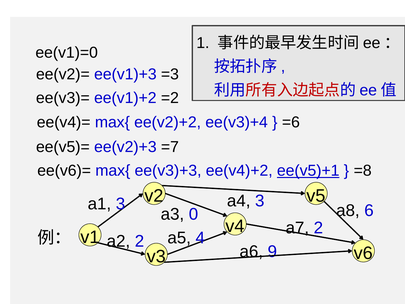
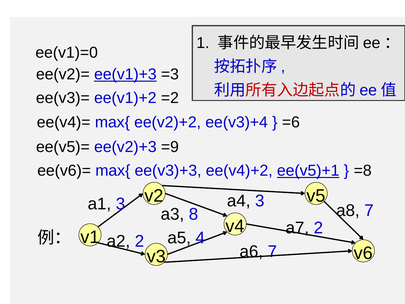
ee(v1)+3 underline: none -> present
=7: =7 -> =9
a8 6: 6 -> 7
0: 0 -> 8
a6 9: 9 -> 7
